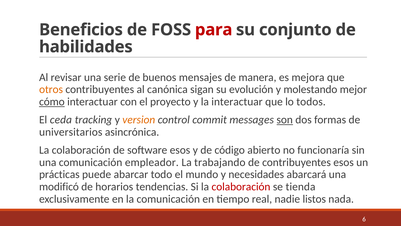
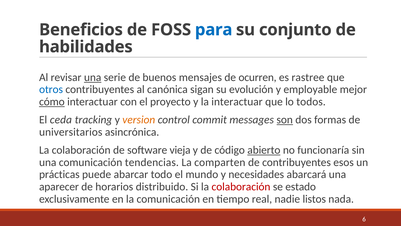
para colour: red -> blue
una at (93, 77) underline: none -> present
manera: manera -> ocurren
mejora: mejora -> rastree
otros colour: orange -> blue
molestando: molestando -> employable
software esos: esos -> vieja
abierto underline: none -> present
empleador: empleador -> tendencias
trabajando: trabajando -> comparten
modificó: modificó -> aparecer
tendencias: tendencias -> distribuido
tienda: tienda -> estado
